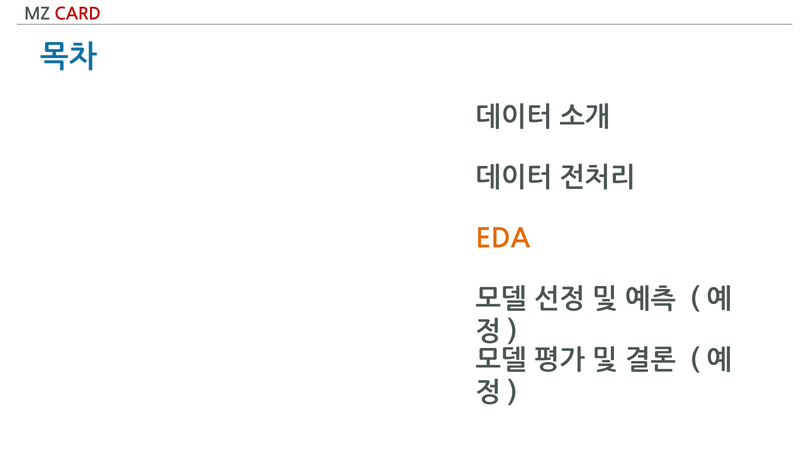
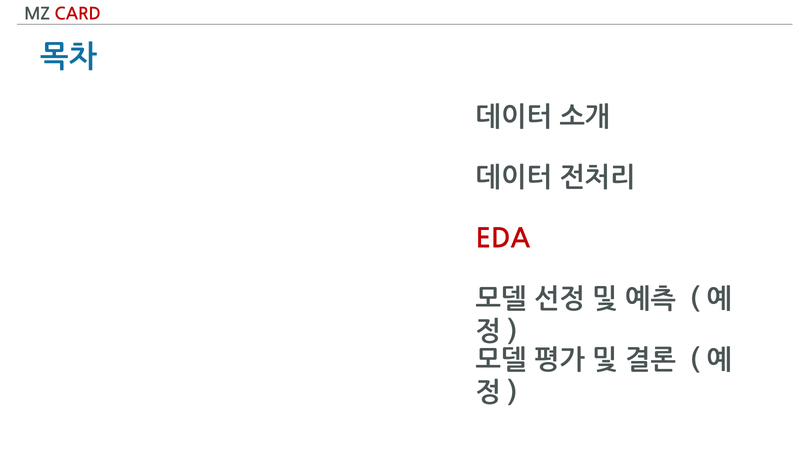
EDA colour: orange -> red
